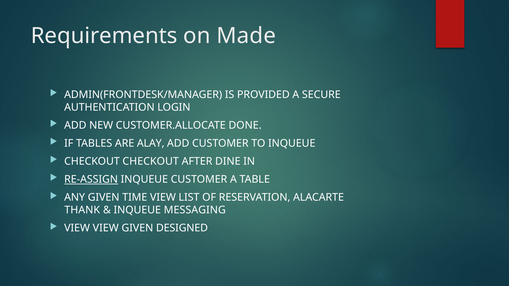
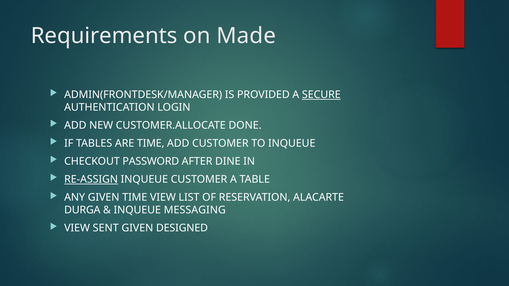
SECURE underline: none -> present
ARE ALAY: ALAY -> TIME
CHECKOUT CHECKOUT: CHECKOUT -> PASSWORD
THANK: THANK -> DURGA
VIEW VIEW: VIEW -> SENT
